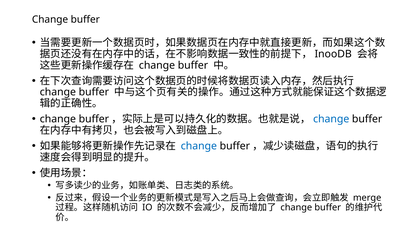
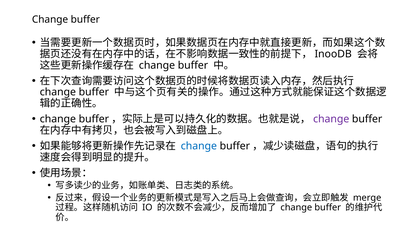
change at (331, 119) colour: blue -> purple
